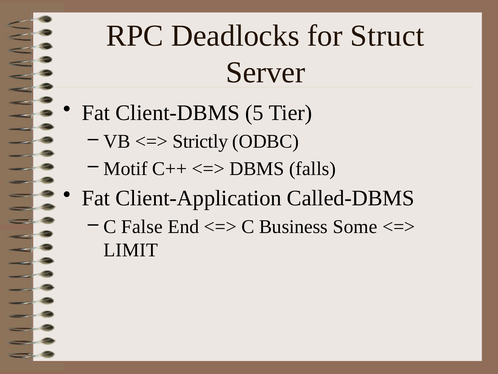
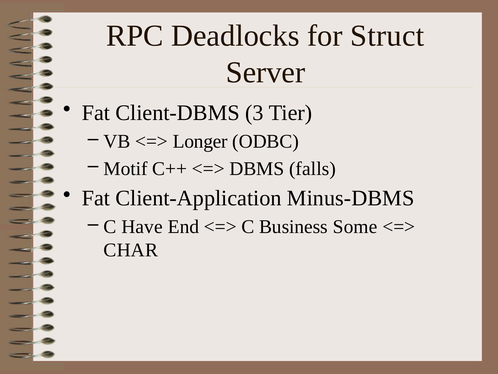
5: 5 -> 3
Strictly: Strictly -> Longer
Called-DBMS: Called-DBMS -> Minus-DBMS
False: False -> Have
LIMIT: LIMIT -> CHAR
